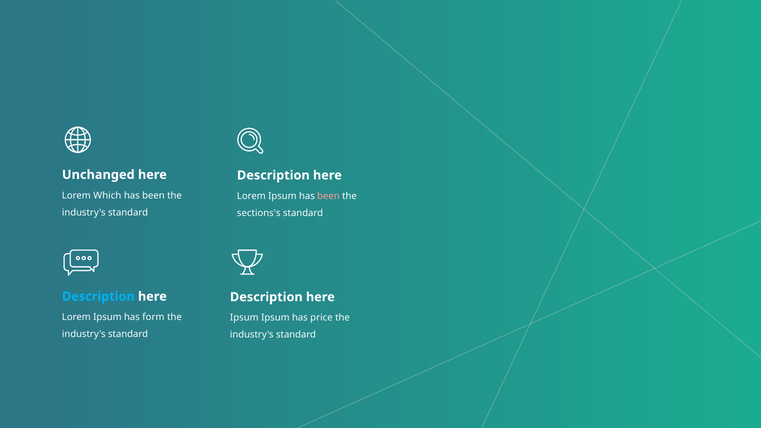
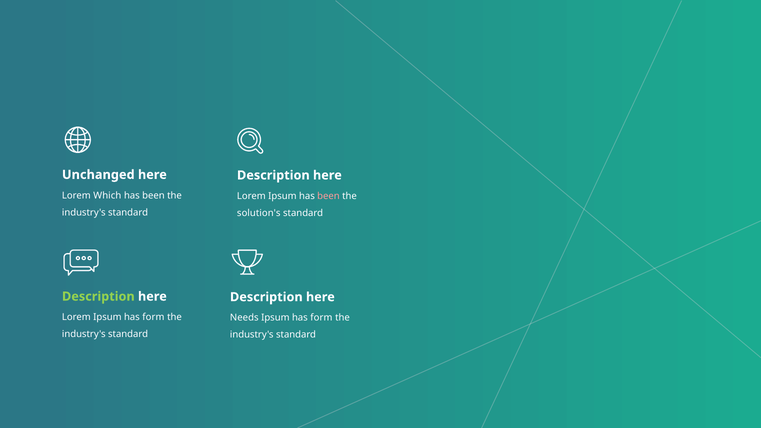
sections's: sections's -> solution's
Description at (98, 297) colour: light blue -> light green
Ipsum at (244, 318): Ipsum -> Needs
price at (321, 318): price -> form
